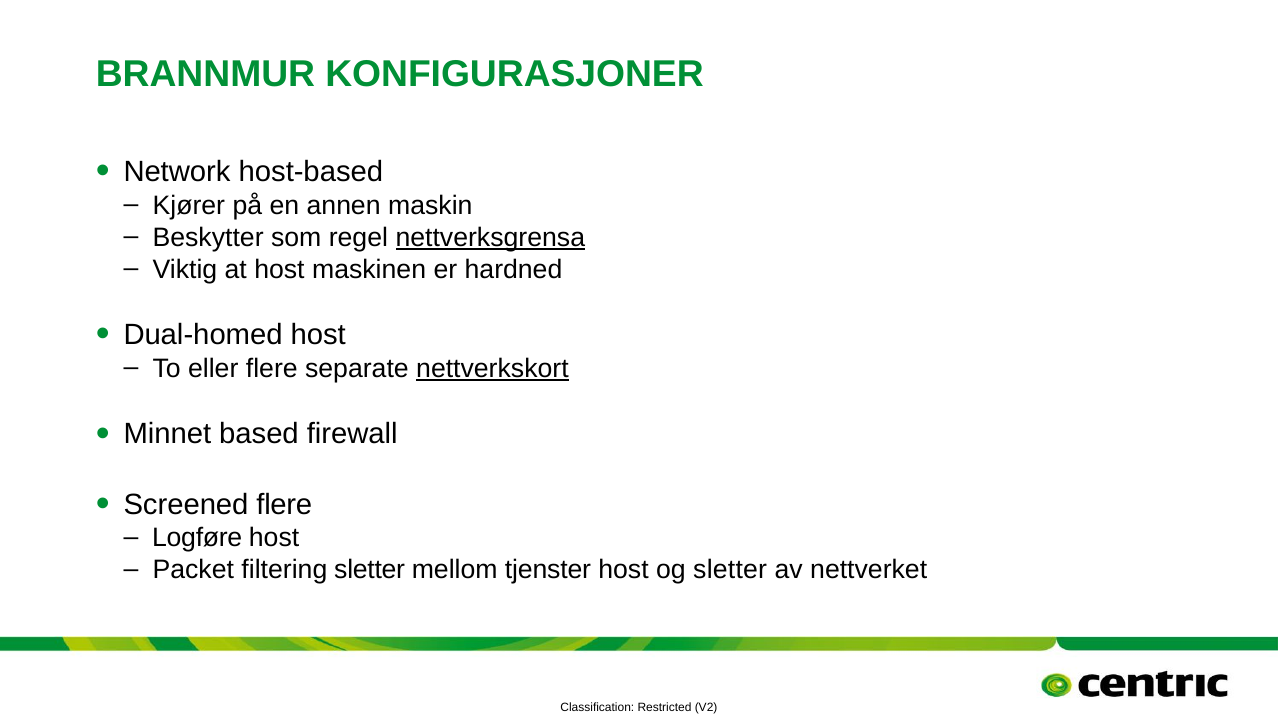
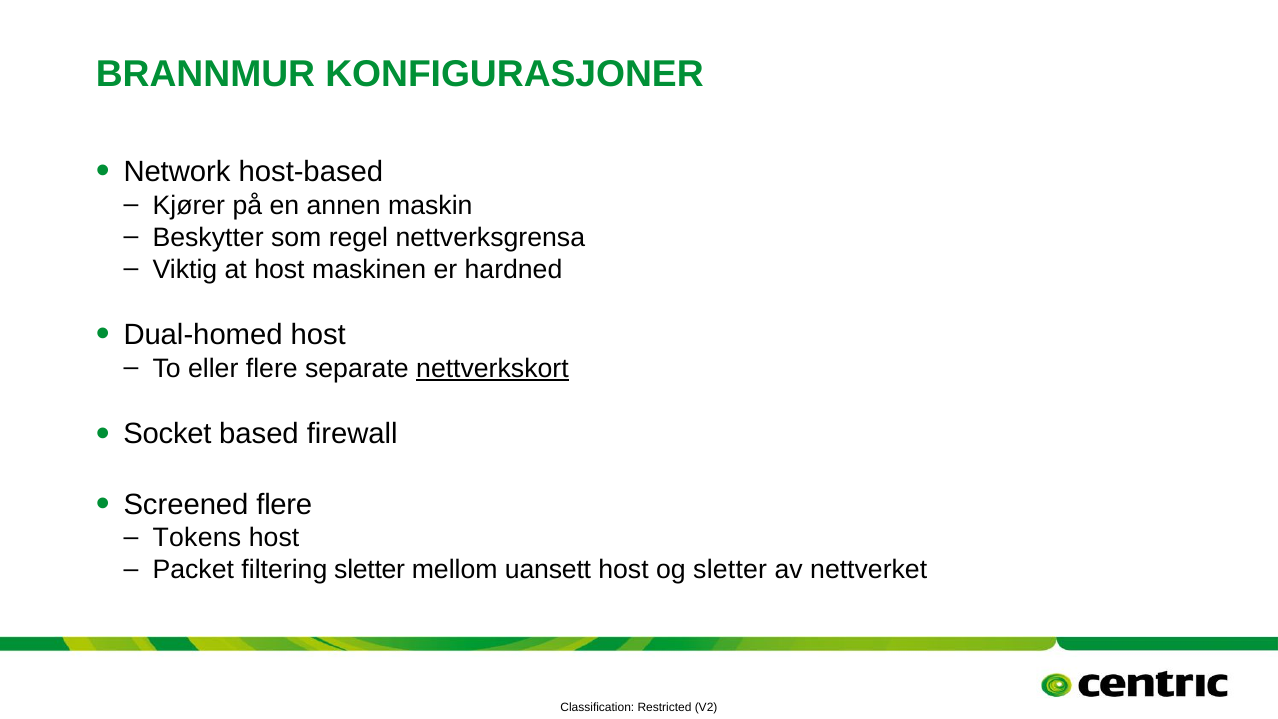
nettverksgrensa underline: present -> none
Minnet: Minnet -> Socket
Logføre: Logføre -> Tokens
tjenster: tjenster -> uansett
